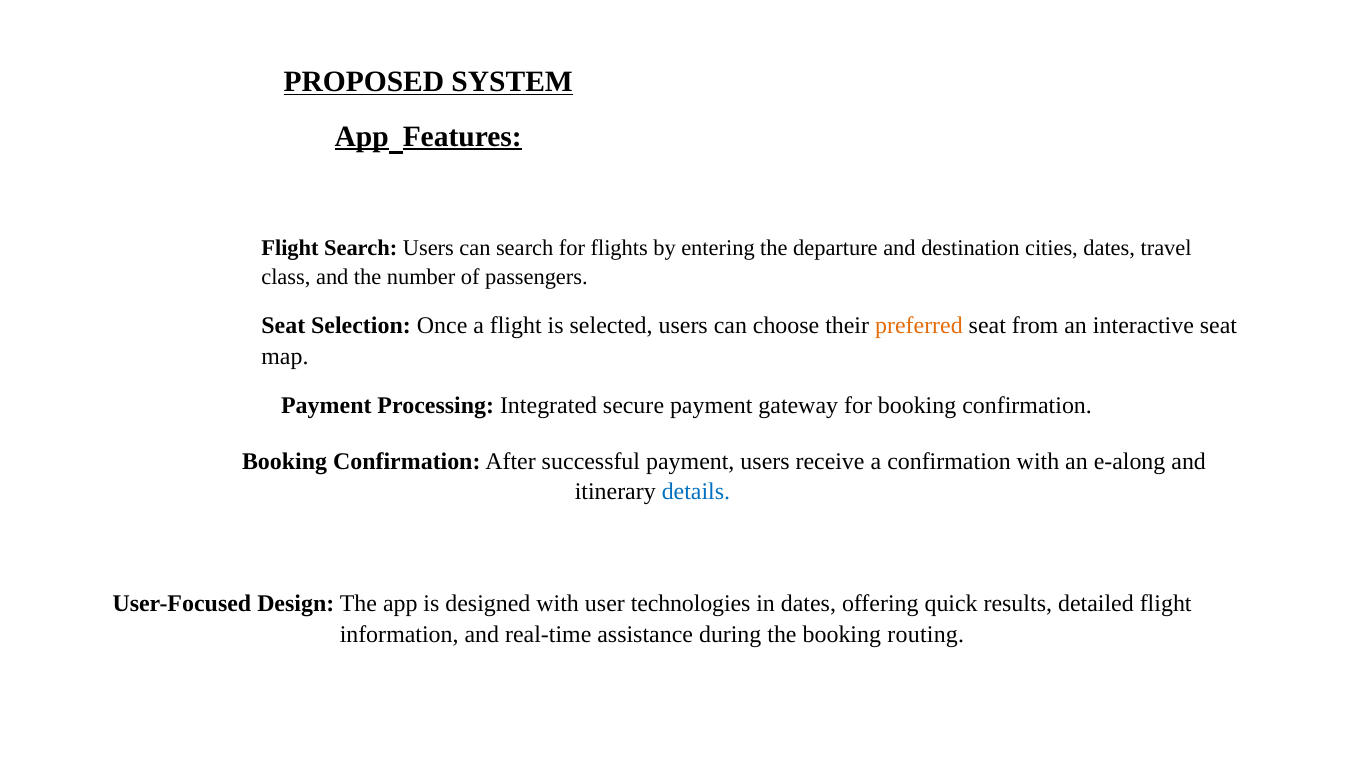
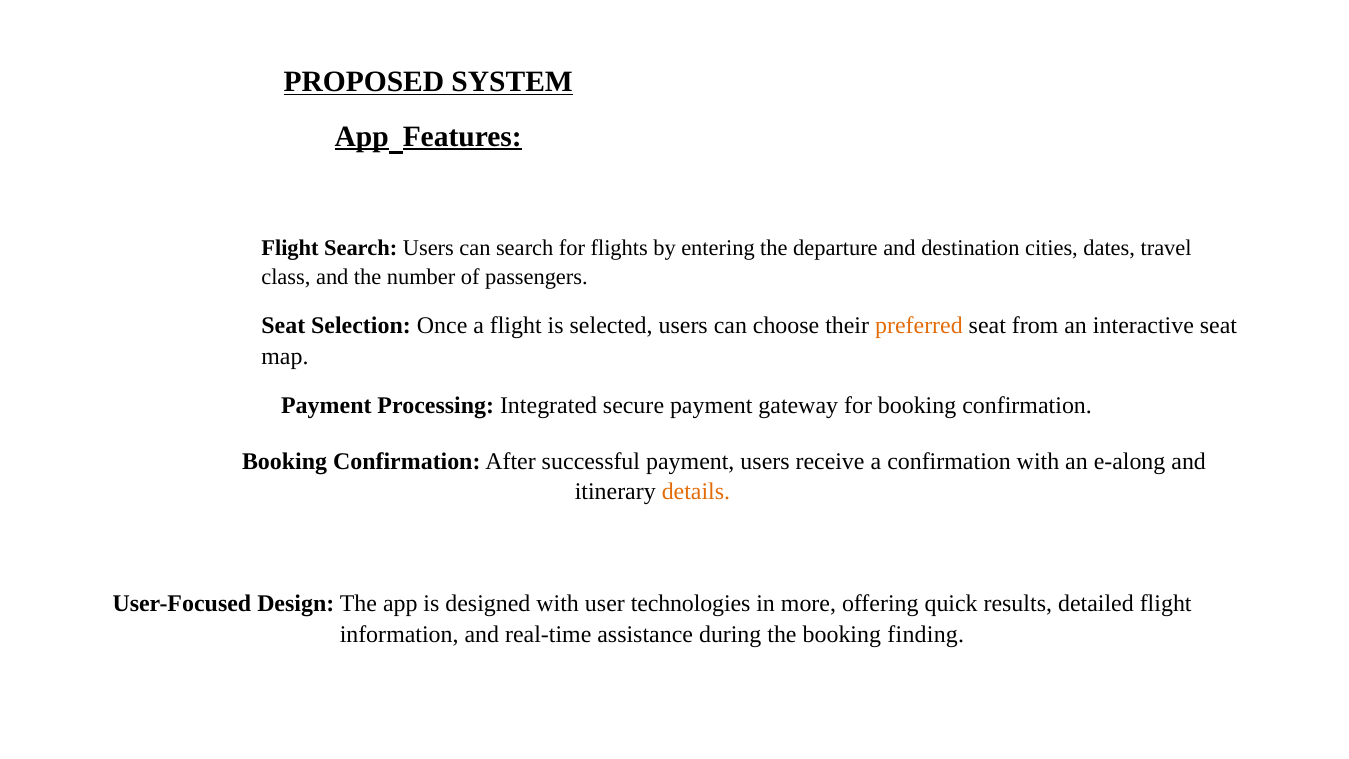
details colour: blue -> orange
in dates: dates -> more
routing: routing -> finding
